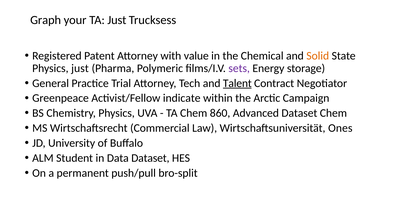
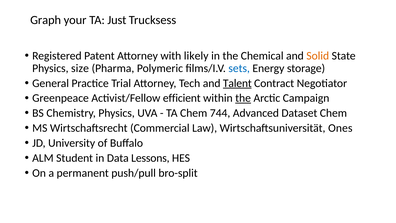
value: value -> likely
Physics just: just -> size
sets colour: purple -> blue
indicate: indicate -> efficient
the at (243, 98) underline: none -> present
860: 860 -> 744
Data Dataset: Dataset -> Lessons
